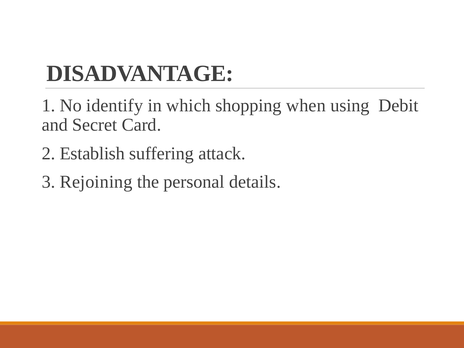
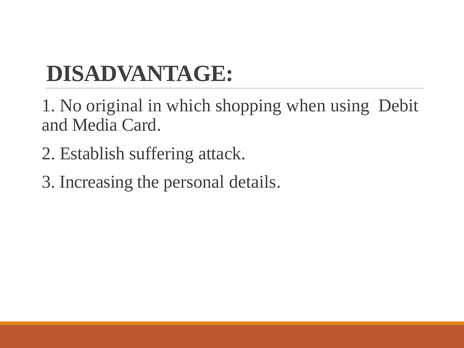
identify: identify -> original
Secret: Secret -> Media
Rejoining: Rejoining -> Increasing
